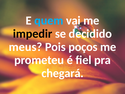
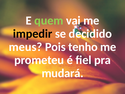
quem colour: light blue -> light green
poços: poços -> tenho
chegará: chegará -> mudará
